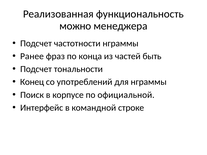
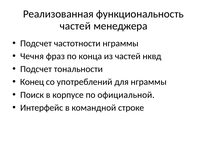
можно at (75, 26): можно -> частей
Ранее: Ранее -> Чечня
быть: быть -> нквд
